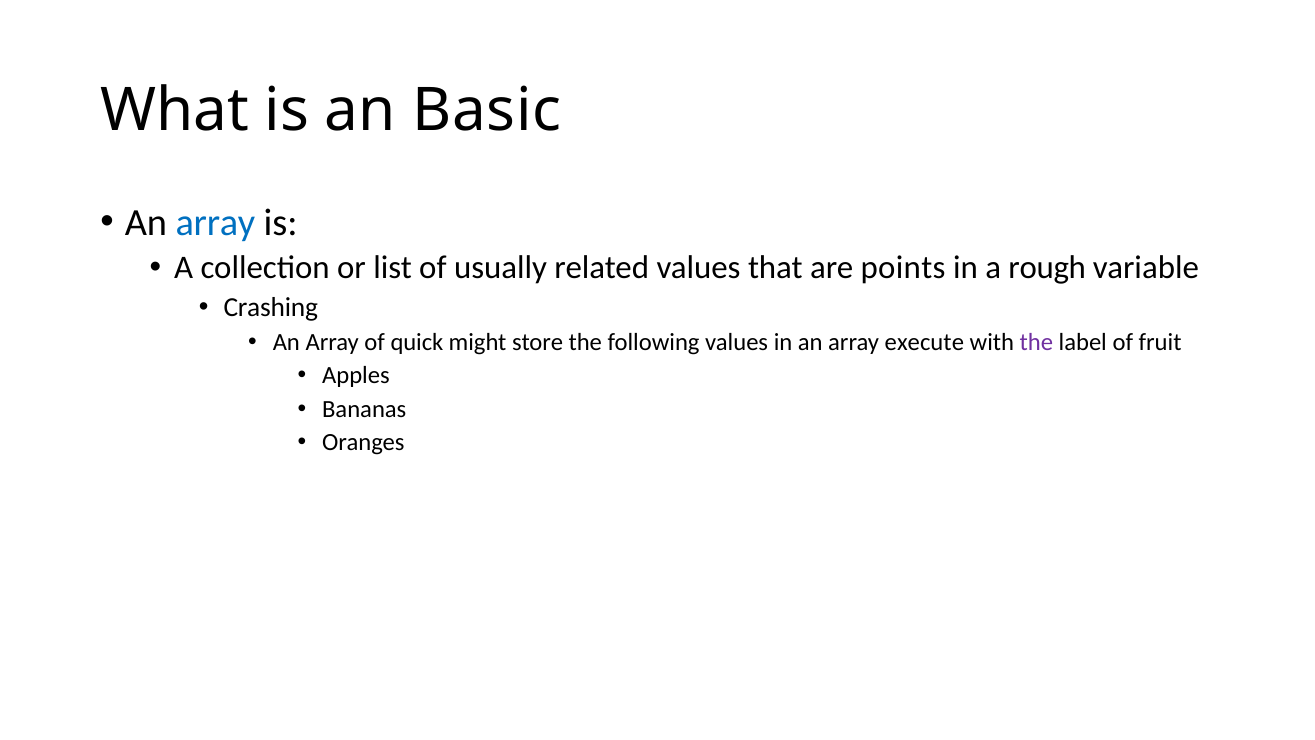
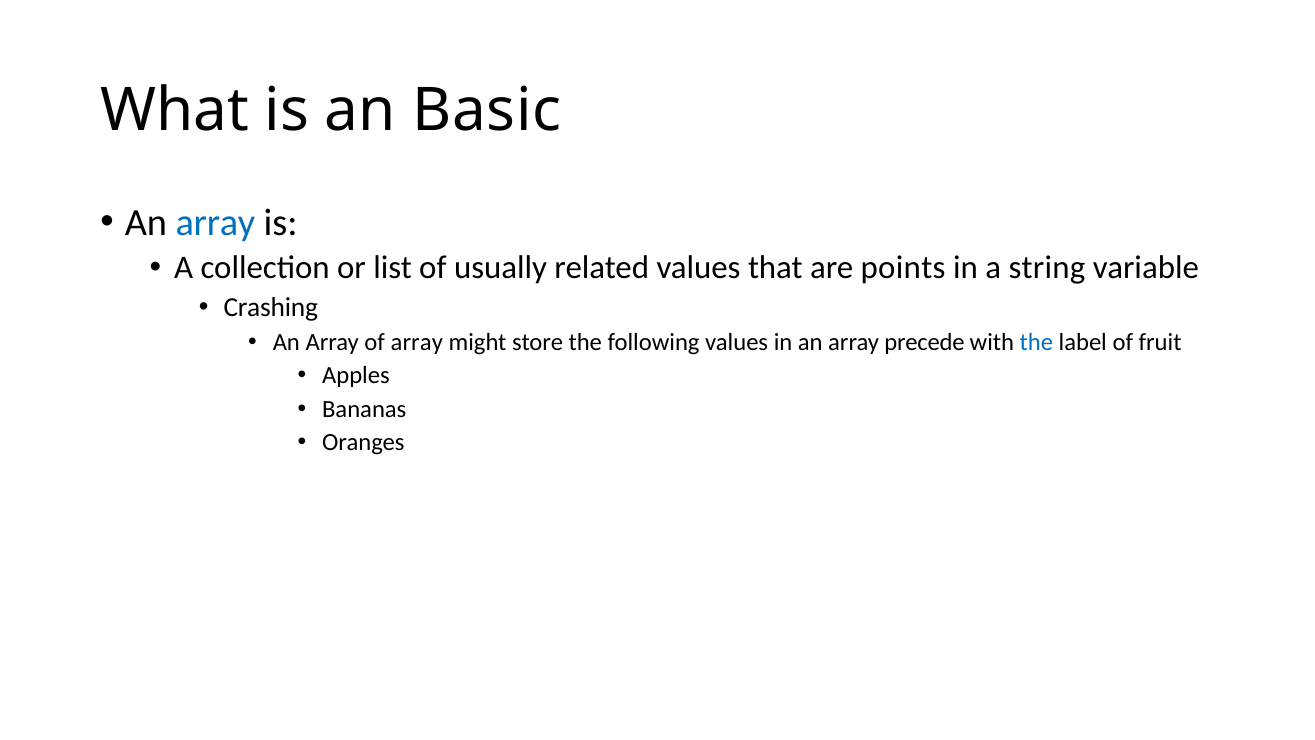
rough: rough -> string
of quick: quick -> array
execute: execute -> precede
the at (1036, 342) colour: purple -> blue
